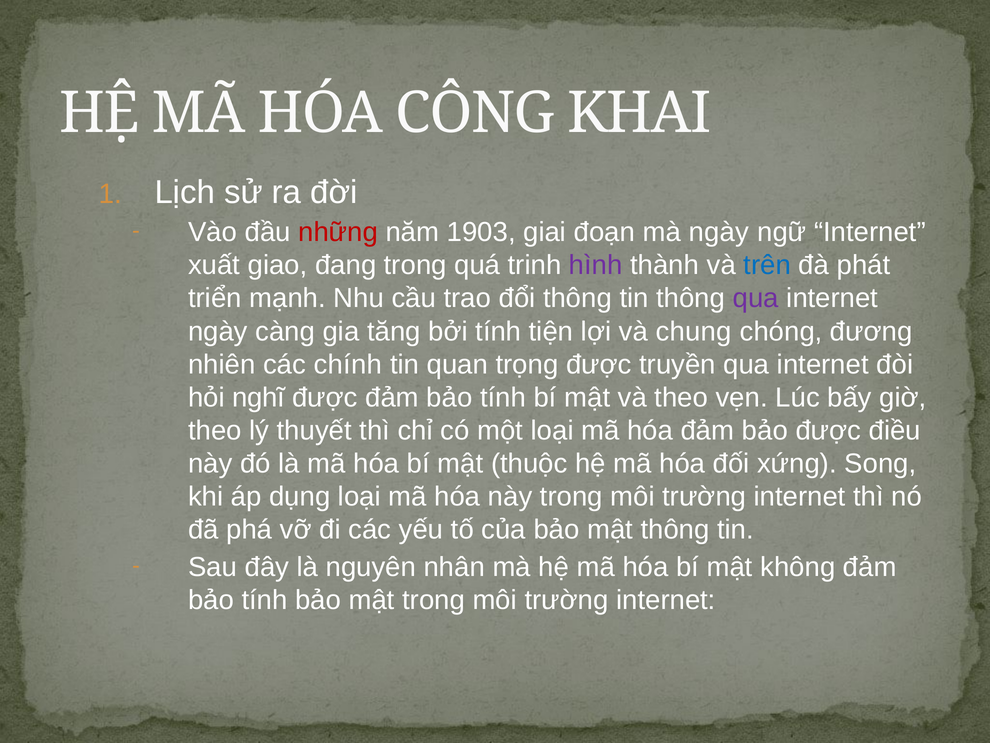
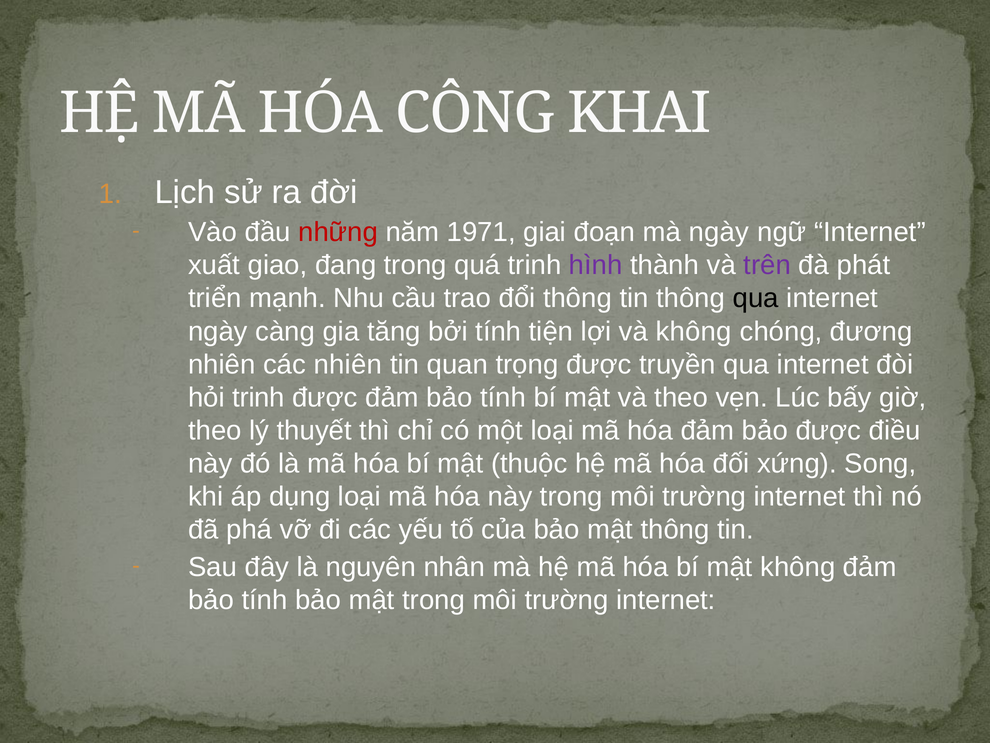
1903: 1903 -> 1971
trên colour: blue -> purple
qua at (756, 298) colour: purple -> black
và chung: chung -> không
các chính: chính -> nhiên
hỏi nghĩ: nghĩ -> trinh
